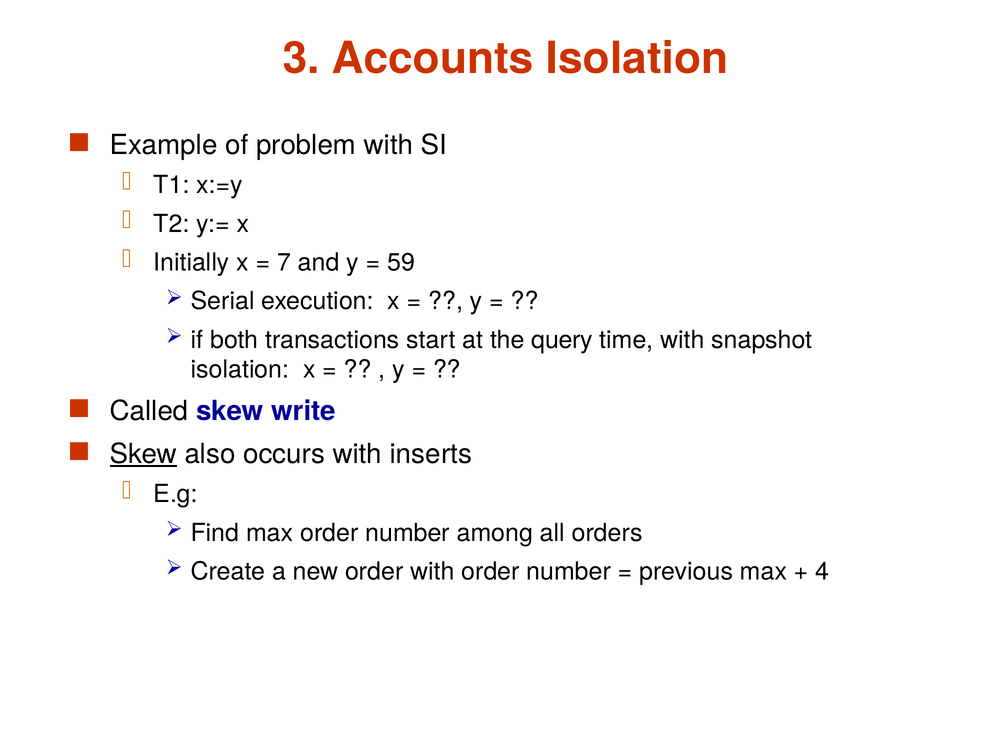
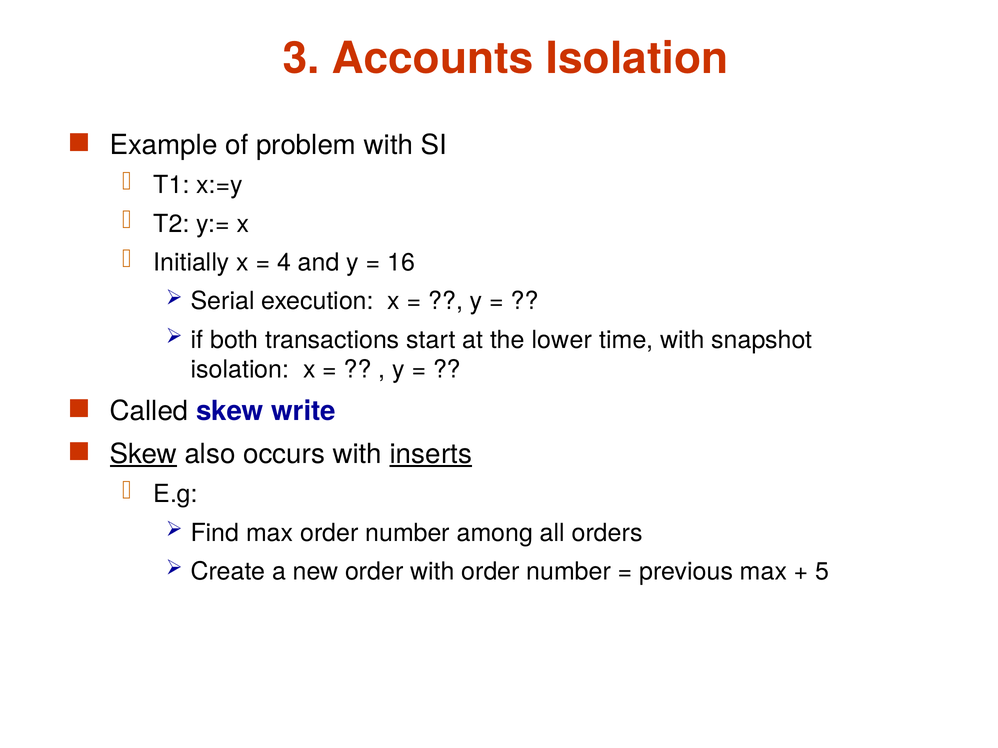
7: 7 -> 4
59: 59 -> 16
query: query -> lower
inserts underline: none -> present
4: 4 -> 5
